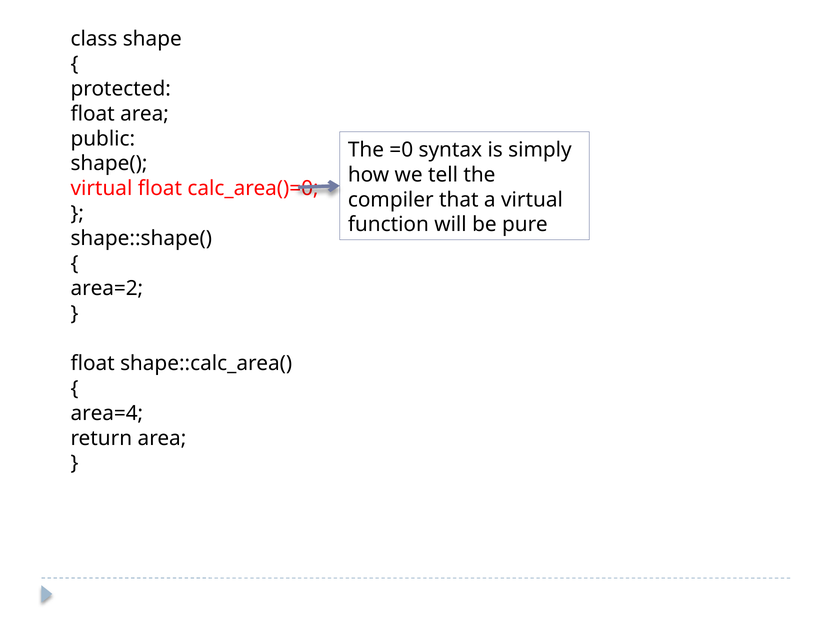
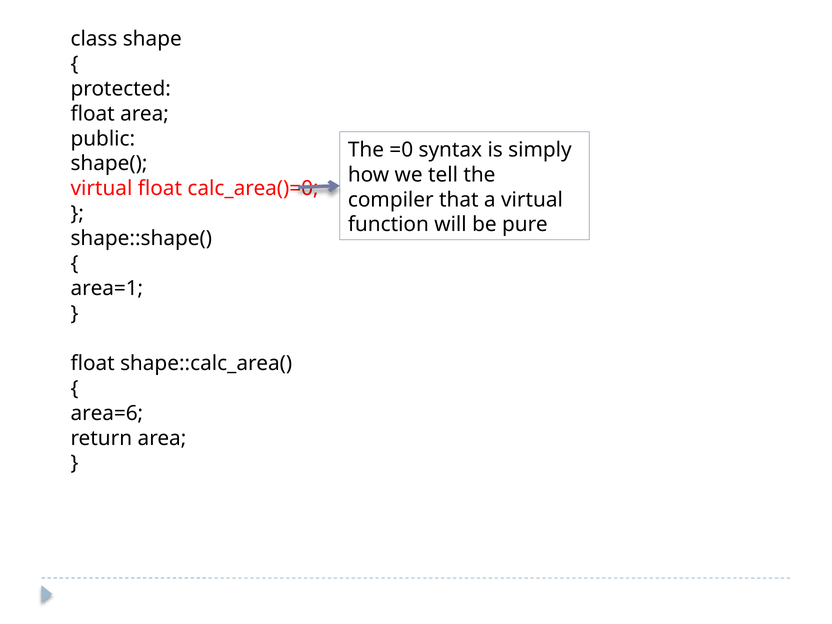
area=2: area=2 -> area=1
area=4: area=4 -> area=6
